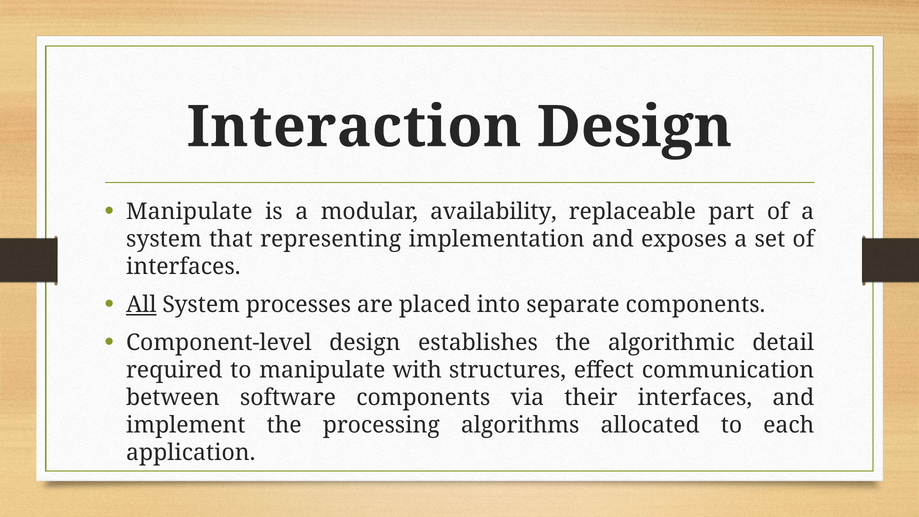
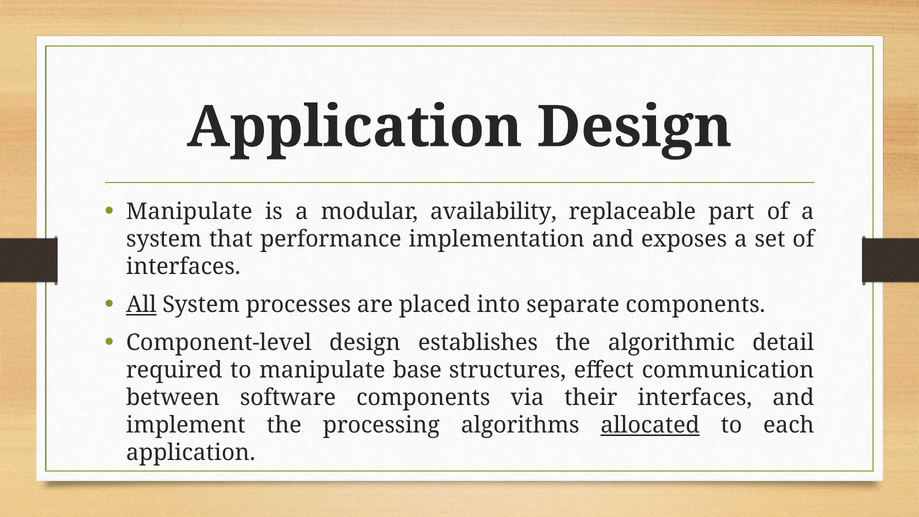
Interaction at (354, 127): Interaction -> Application
representing: representing -> performance
with: with -> base
allocated underline: none -> present
